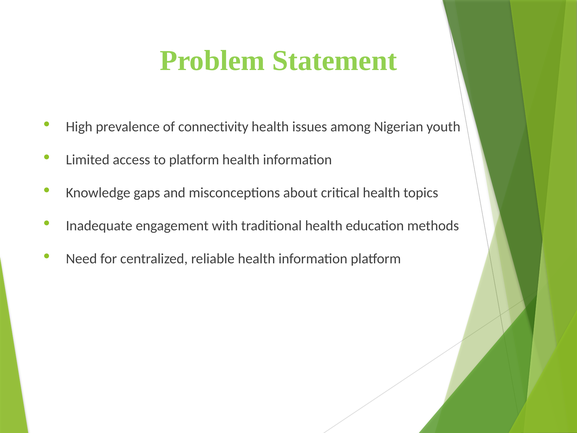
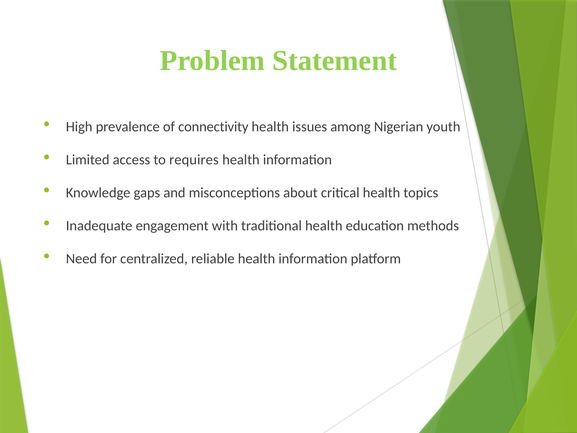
to platform: platform -> requires
